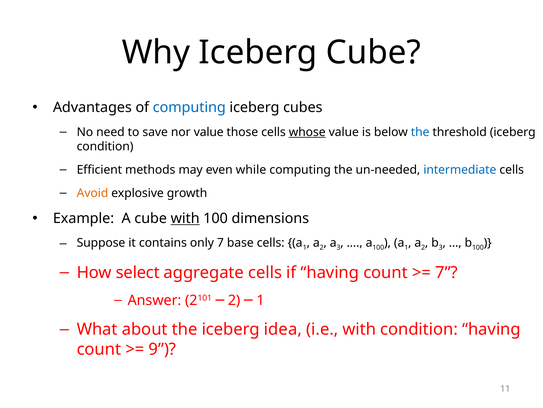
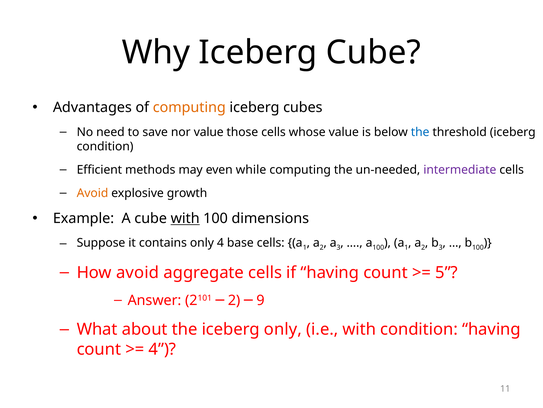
computing at (189, 107) colour: blue -> orange
whose underline: present -> none
intermediate colour: blue -> purple
only 7: 7 -> 4
How select: select -> avoid
7 at (447, 272): 7 -> 5
2 1: 1 -> 9
iceberg idea: idea -> only
9 at (162, 349): 9 -> 4
